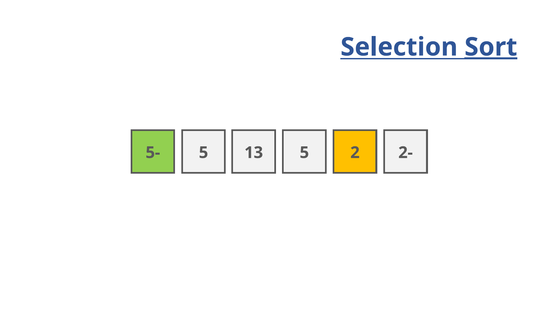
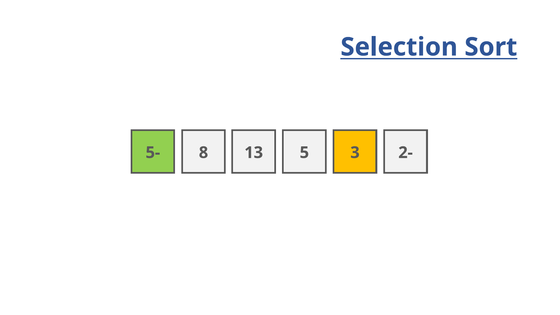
Sort underline: present -> none
5 5: 5 -> 8
5 2: 2 -> 3
